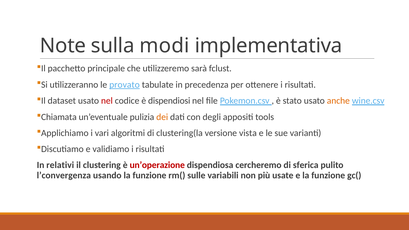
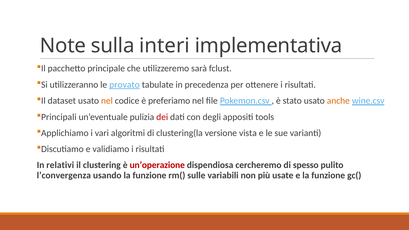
modi: modi -> interi
nel at (107, 101) colour: red -> orange
dispendiosi: dispendiosi -> preferiamo
Chiamata: Chiamata -> Principali
dei colour: orange -> red
sferica: sferica -> spesso
